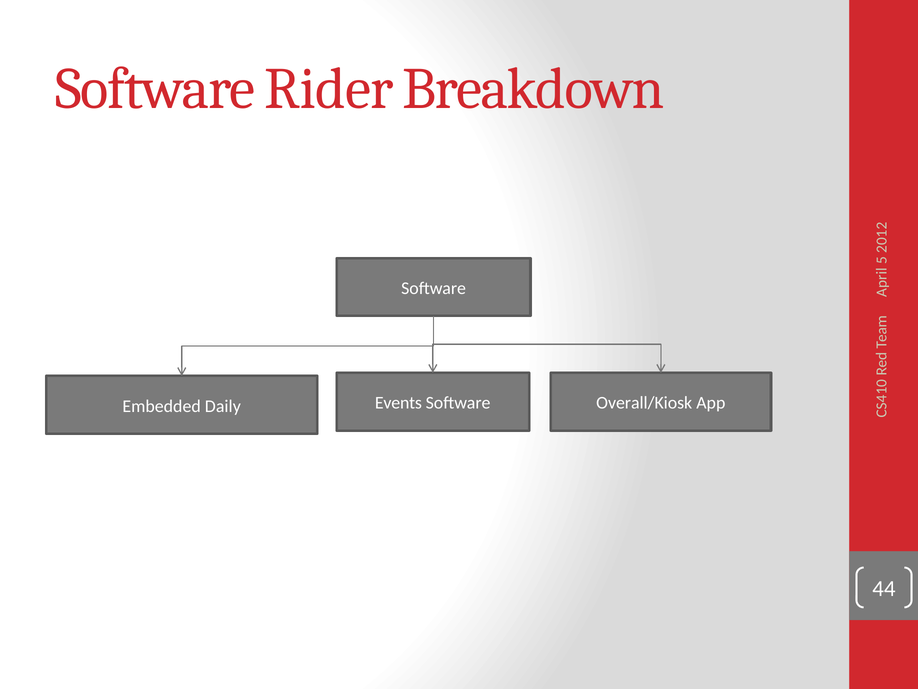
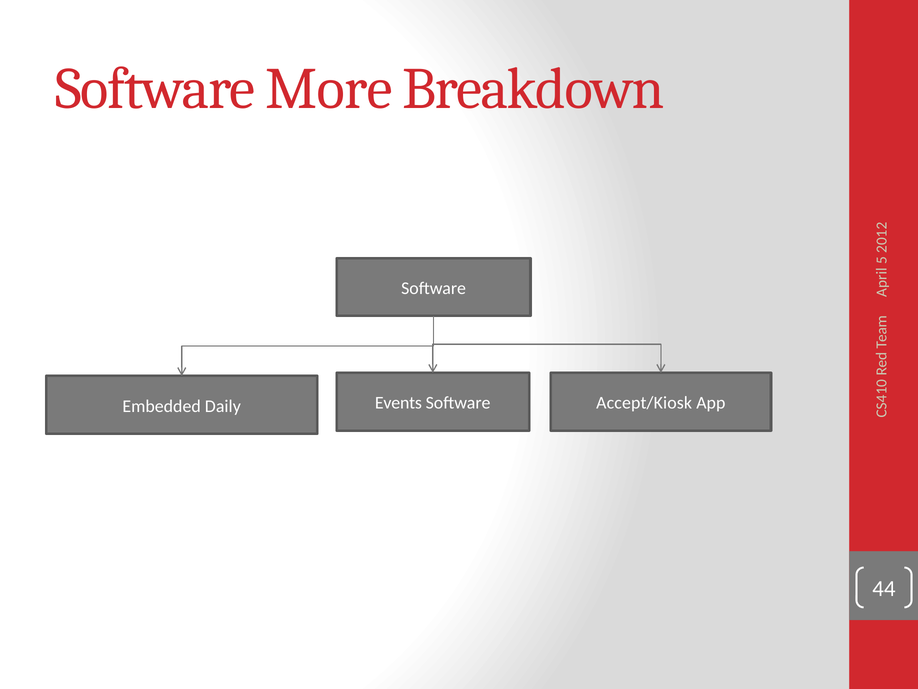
Rider: Rider -> More
Overall/Kiosk: Overall/Kiosk -> Accept/Kiosk
